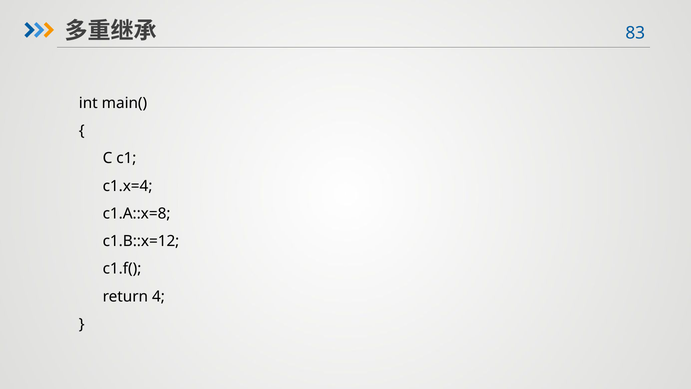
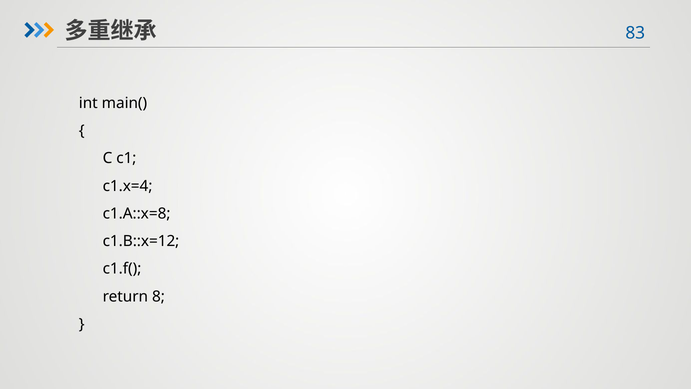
4: 4 -> 8
